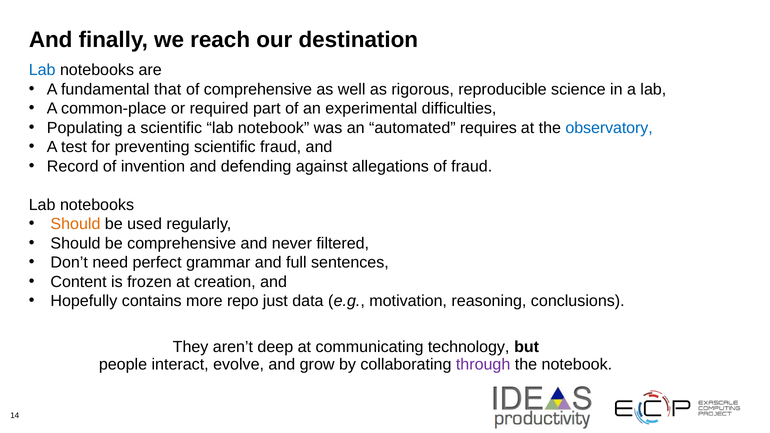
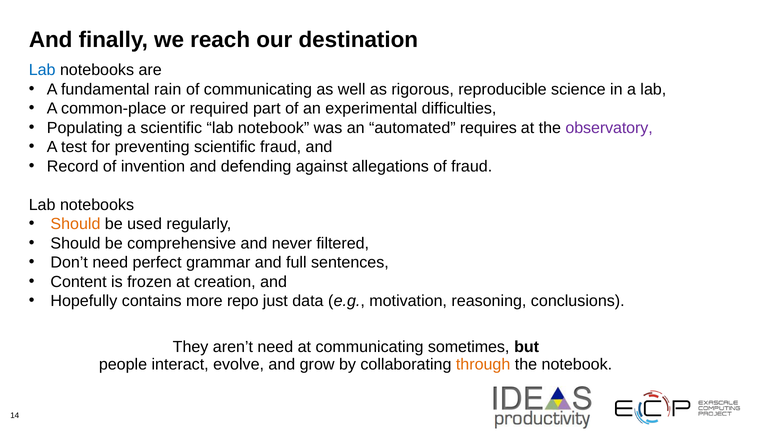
that: that -> rain
of comprehensive: comprehensive -> communicating
observatory colour: blue -> purple
aren’t deep: deep -> need
technology: technology -> sometimes
through colour: purple -> orange
